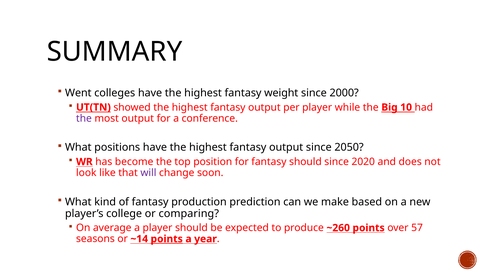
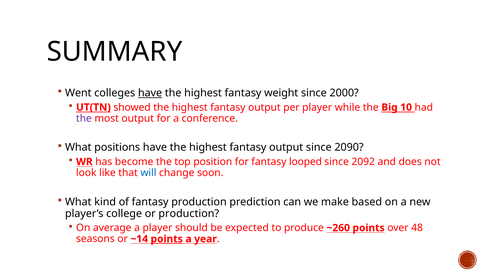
have at (150, 93) underline: none -> present
2050: 2050 -> 2090
fantasy should: should -> looped
2020: 2020 -> 2092
will colour: purple -> blue
or comparing: comparing -> production
57: 57 -> 48
